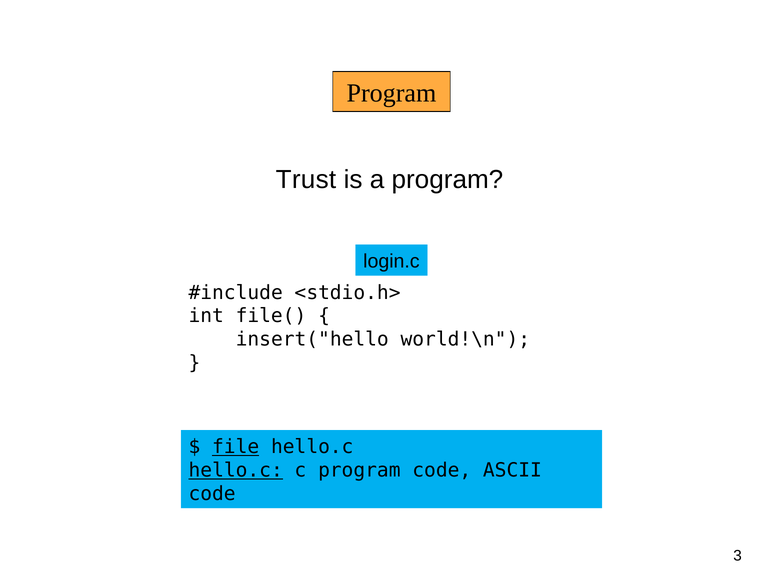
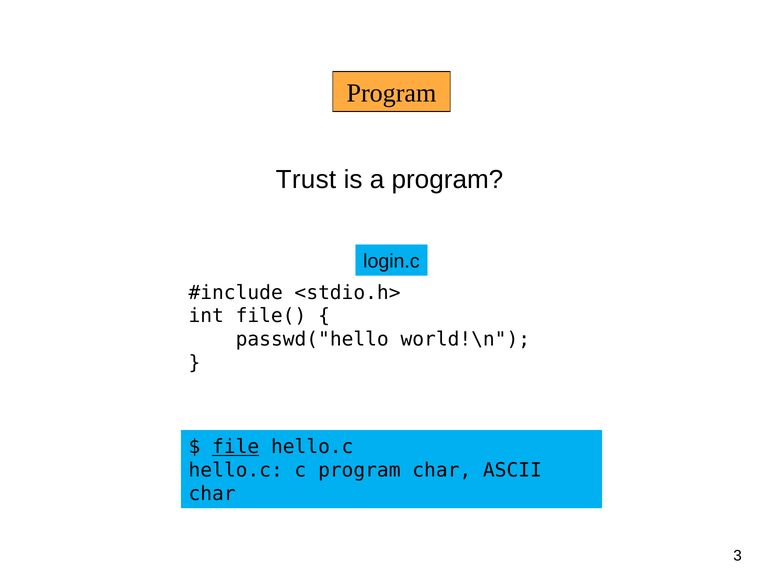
insert("hello: insert("hello -> passwd("hello
hello.c at (236, 471) underline: present -> none
program code: code -> char
code at (212, 494): code -> char
